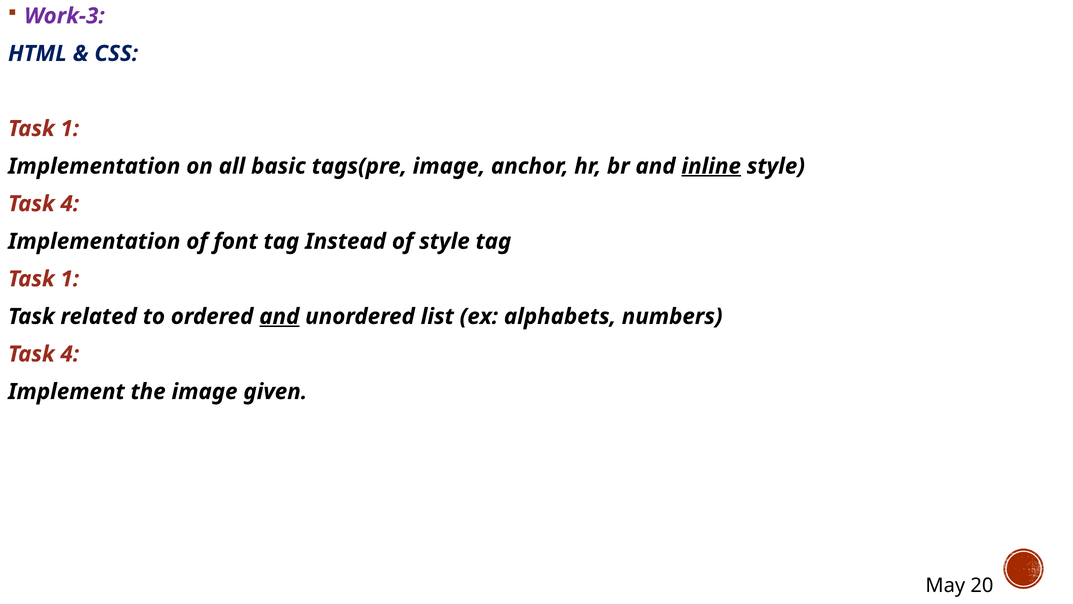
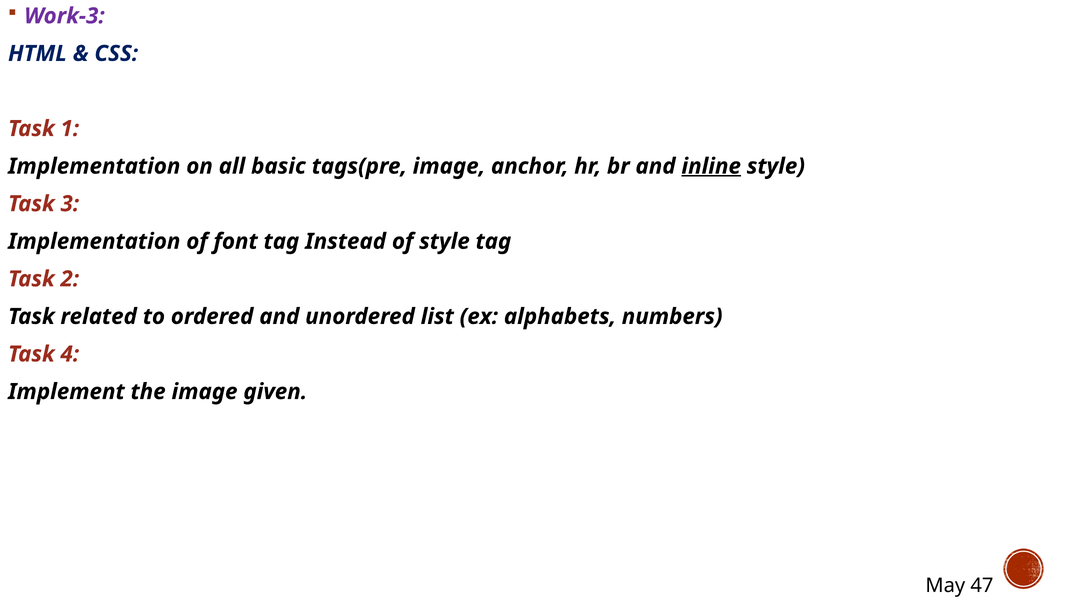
4 at (70, 204): 4 -> 3
1 at (70, 279): 1 -> 2
and at (279, 316) underline: present -> none
20: 20 -> 47
